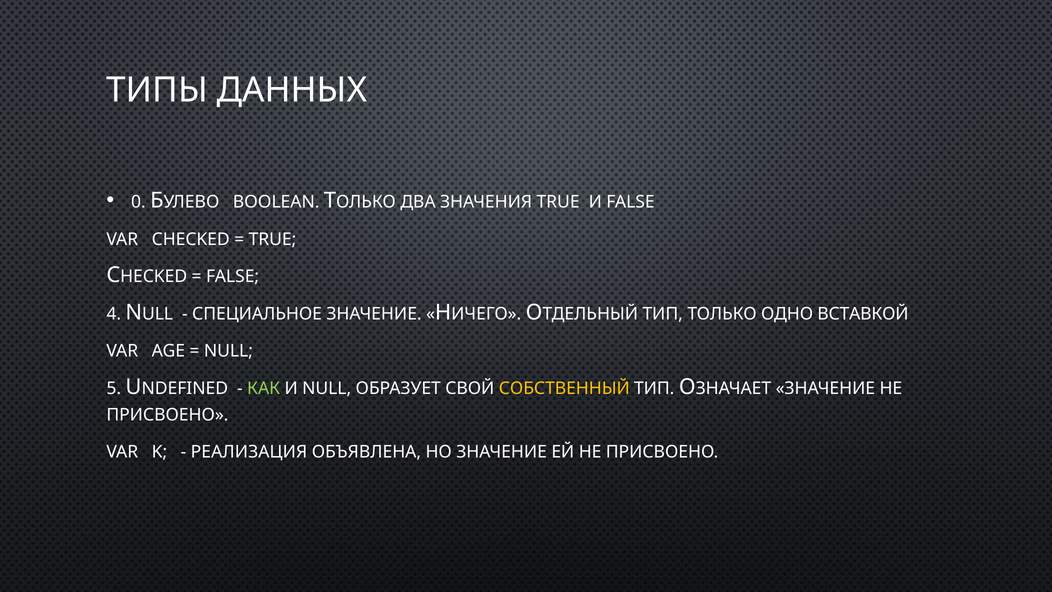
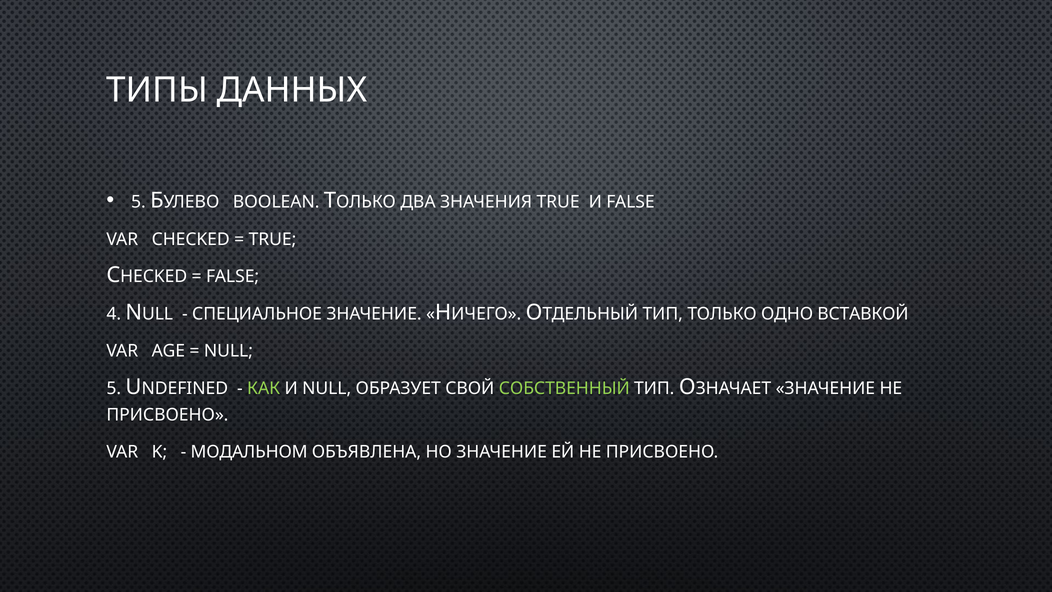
0 at (138, 202): 0 -> 5
СОБСТВЕННЫЙ colour: yellow -> light green
РЕАЛИЗАЦИЯ: РЕАЛИЗАЦИЯ -> МОДАЛЬНОМ
